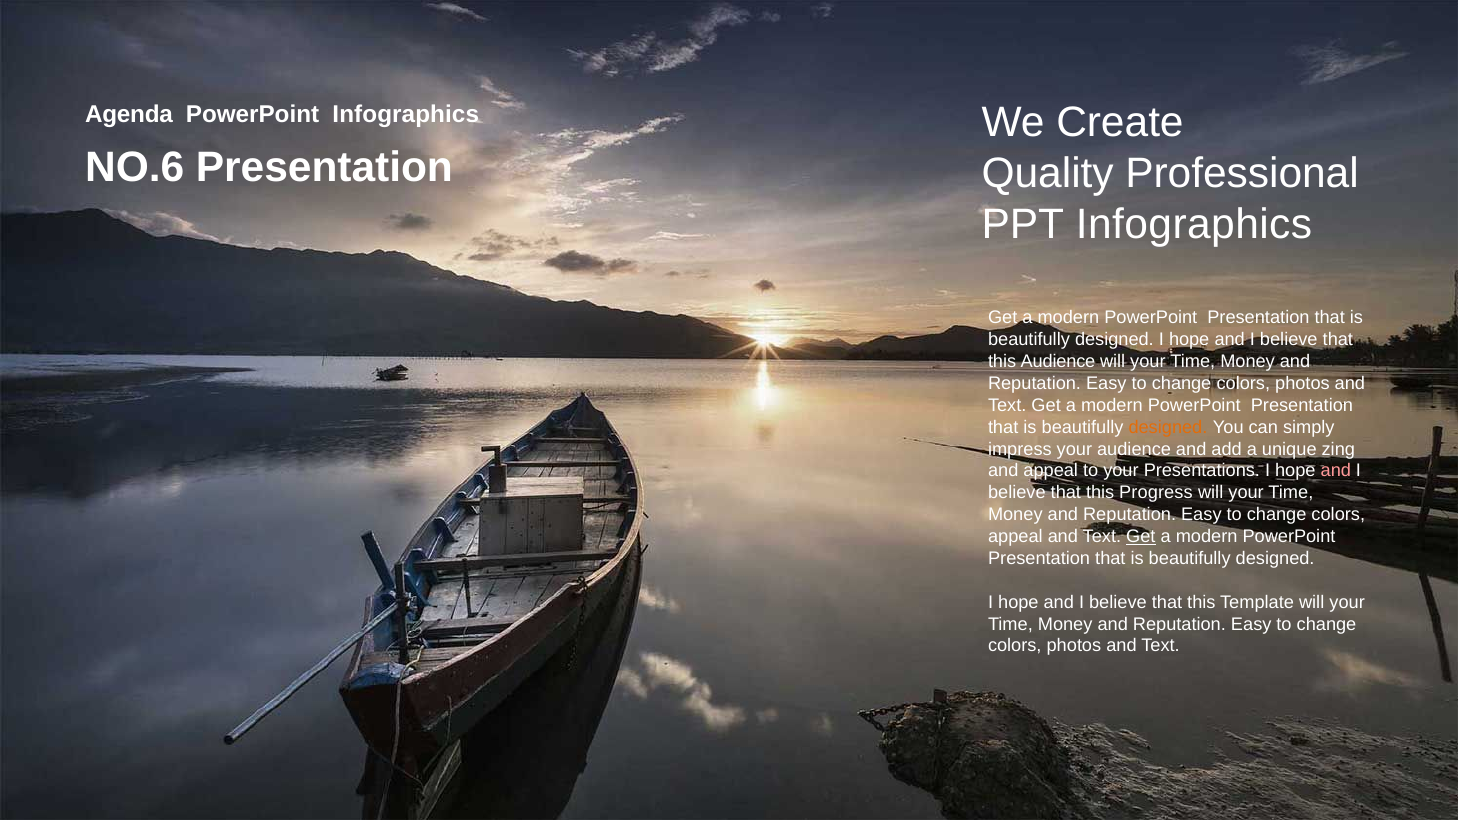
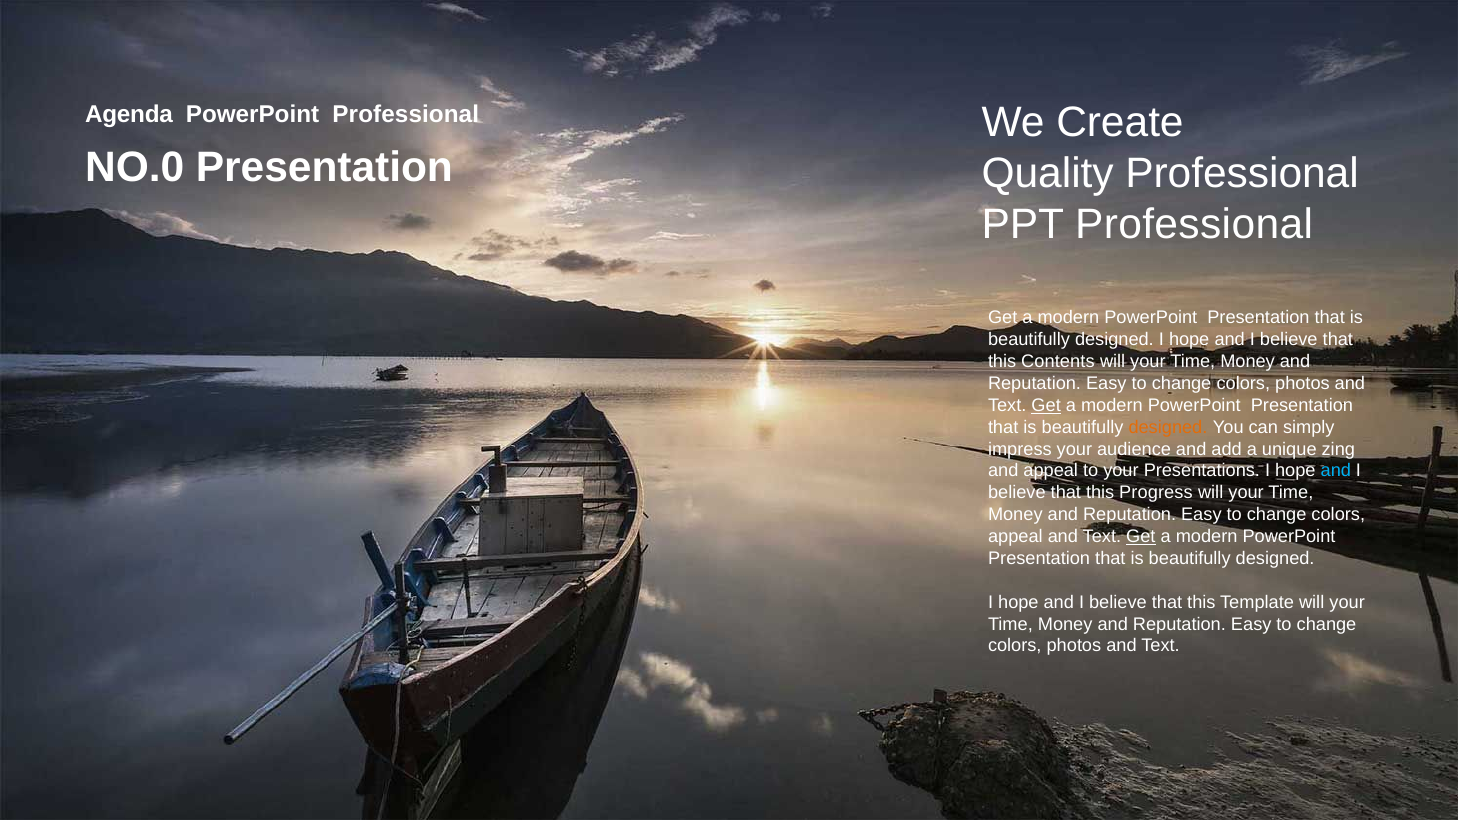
PowerPoint Infographics: Infographics -> Professional
NO.6: NO.6 -> NO.0
PPT Infographics: Infographics -> Professional
this Audience: Audience -> Contents
Get at (1046, 405) underline: none -> present
and at (1336, 471) colour: pink -> light blue
